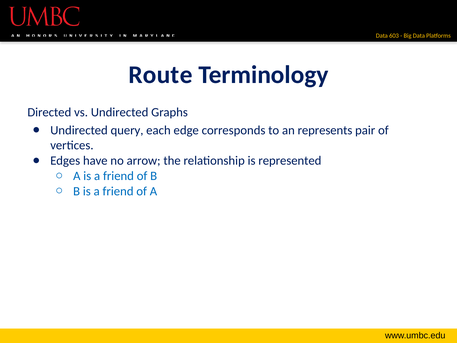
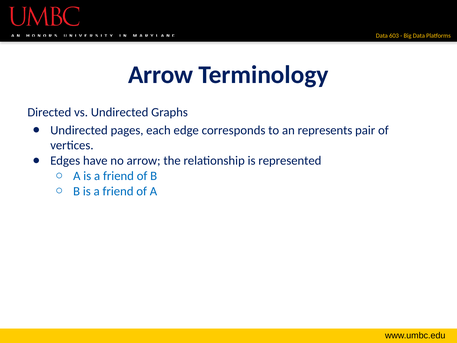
Route at (160, 75): Route -> Arrow
query: query -> pages
